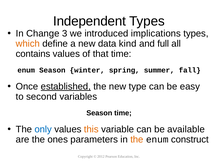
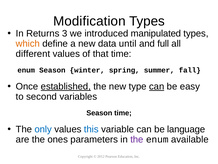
Independent: Independent -> Modification
Change: Change -> Returns
implications: implications -> manipulated
kind: kind -> until
contains: contains -> different
can at (157, 86) underline: none -> present
this colour: orange -> blue
available: available -> language
the at (137, 139) colour: orange -> purple
construct: construct -> available
